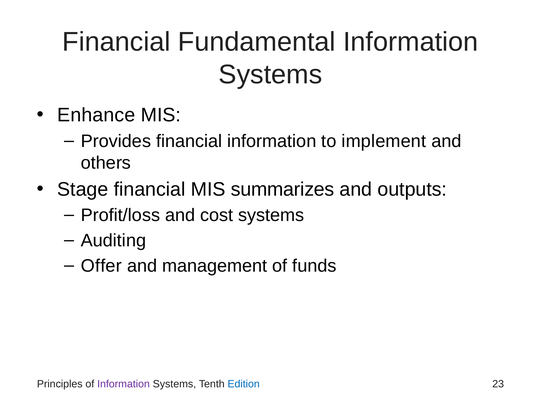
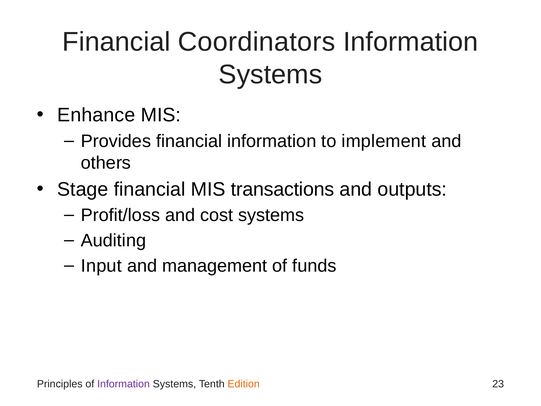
Fundamental: Fundamental -> Coordinators
summarizes: summarizes -> transactions
Offer: Offer -> Input
Edition colour: blue -> orange
